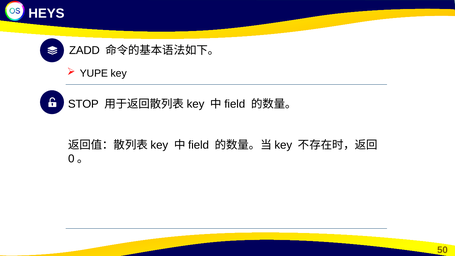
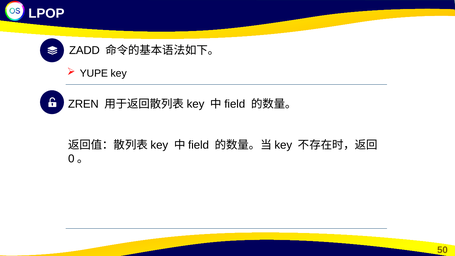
HEYS: HEYS -> LPOP
STOP: STOP -> ZREN
